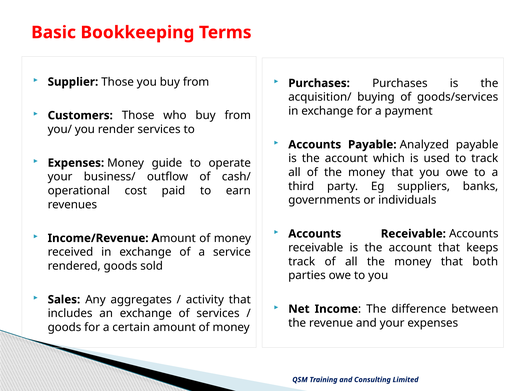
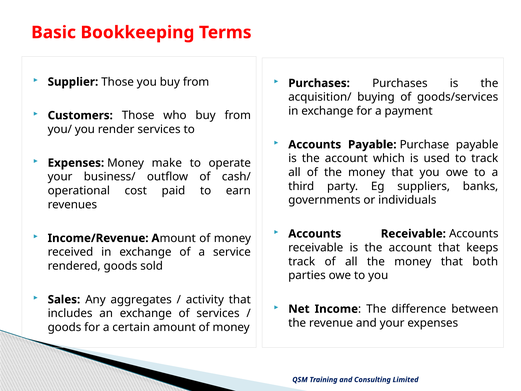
Analyzed: Analyzed -> Purchase
guide: guide -> make
